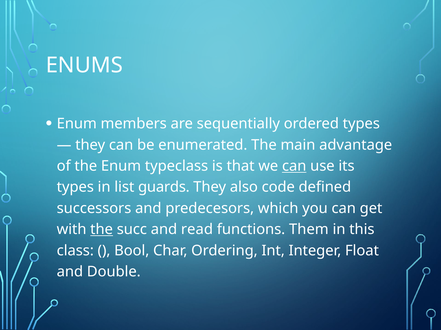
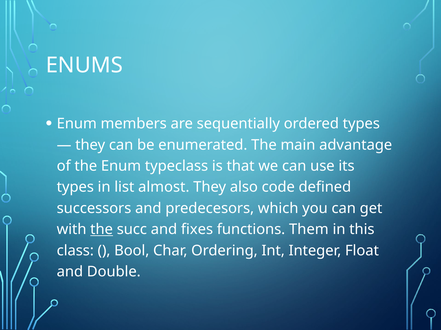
can at (294, 166) underline: present -> none
guards: guards -> almost
read: read -> fixes
